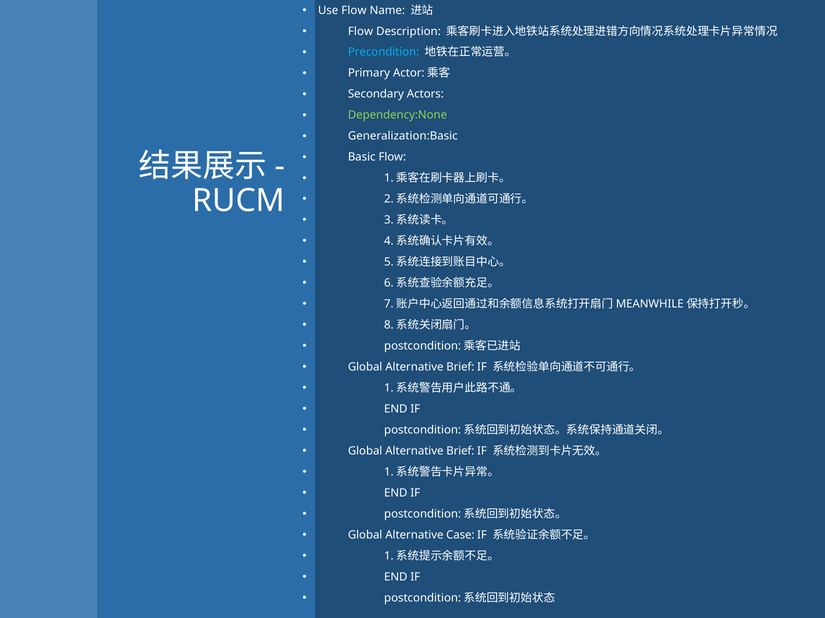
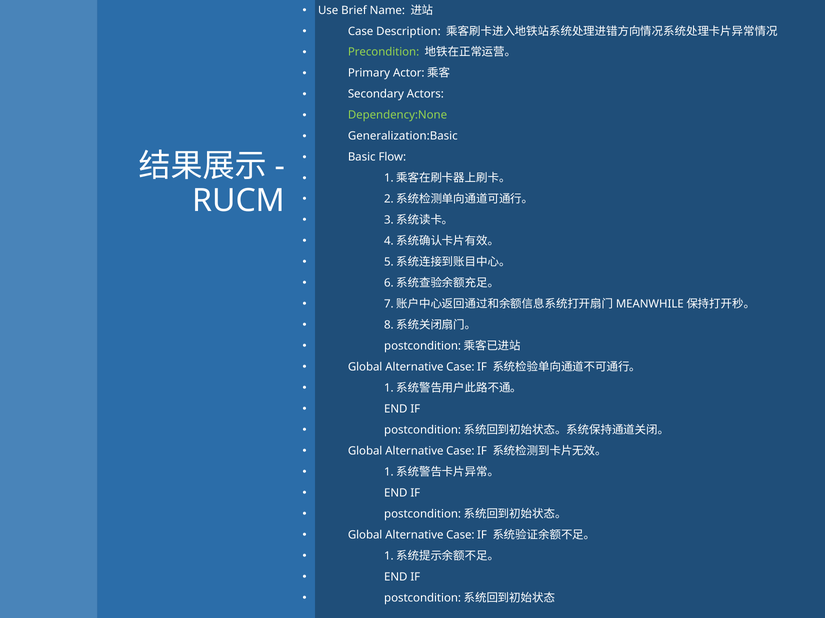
Use Flow: Flow -> Brief
Flow at (361, 31): Flow -> Case
Precondition colour: light blue -> light green
Brief at (460, 367): Brief -> Case
Brief at (460, 452): Brief -> Case
